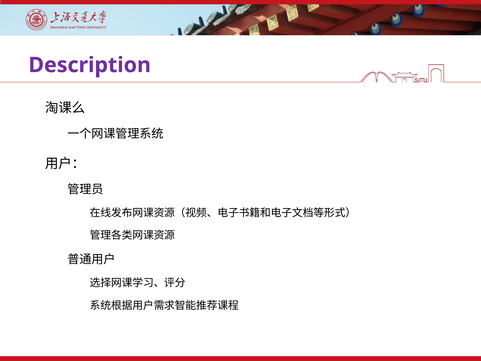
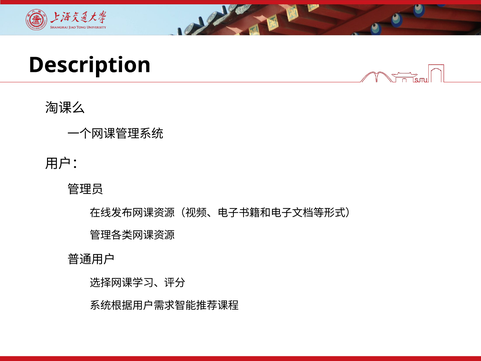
Description colour: purple -> black
